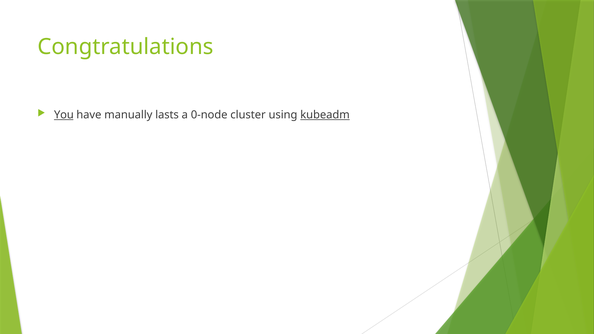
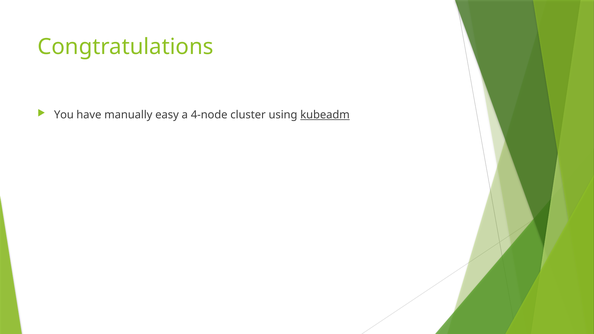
You underline: present -> none
lasts: lasts -> easy
0-node: 0-node -> 4-node
